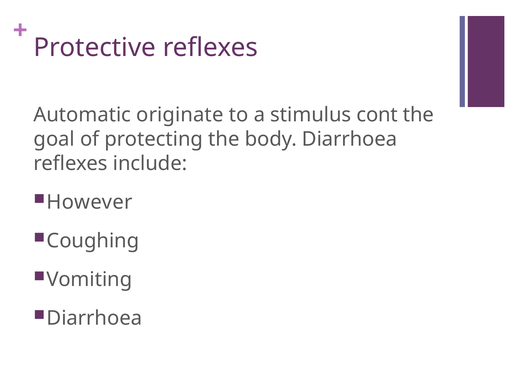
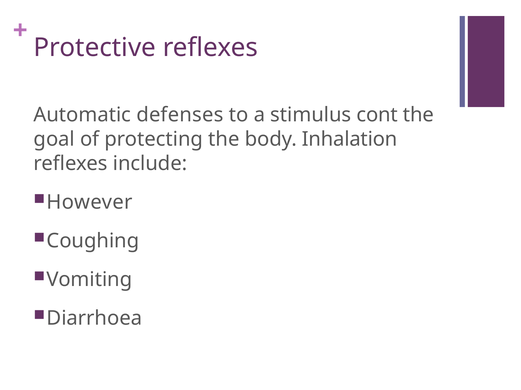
originate: originate -> defenses
body Diarrhoea: Diarrhoea -> Inhalation
